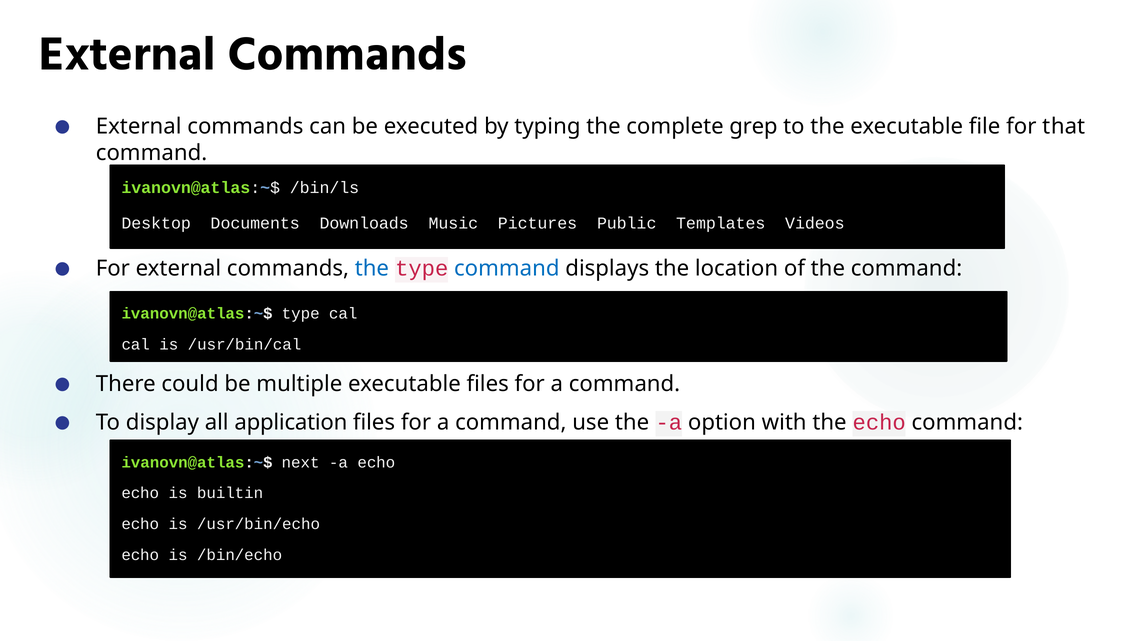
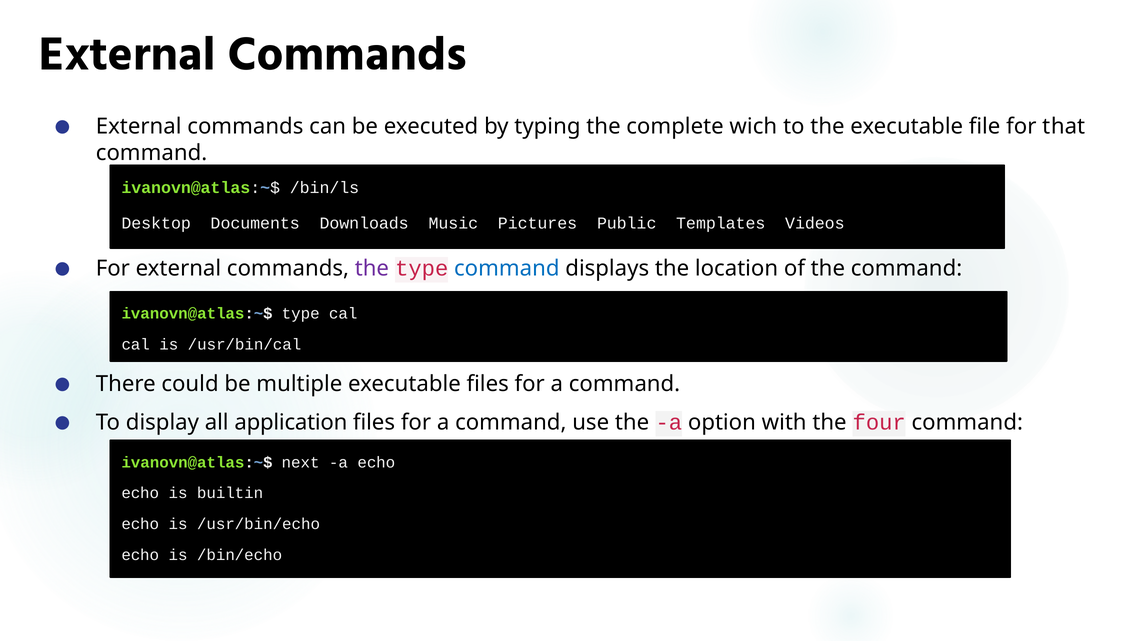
grep: grep -> wich
the at (372, 269) colour: blue -> purple
the echo: echo -> four
